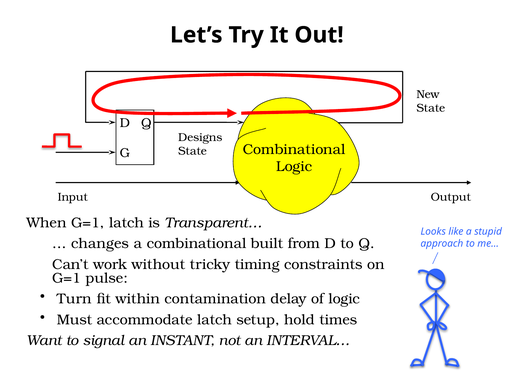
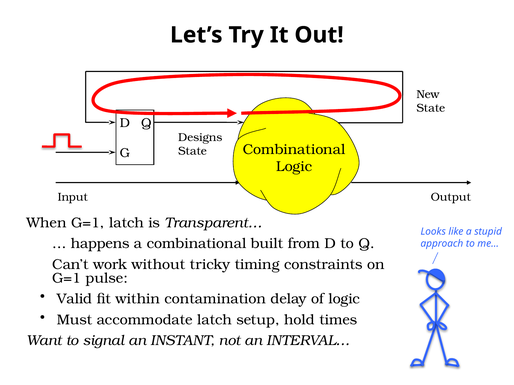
changes: changes -> happens
Turn: Turn -> Valid
